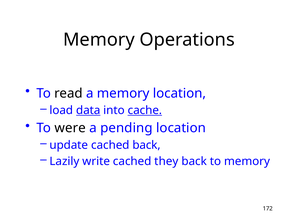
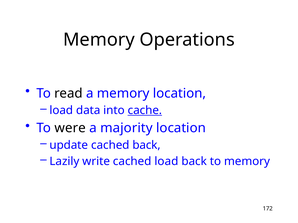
data underline: present -> none
pending: pending -> majority
cached they: they -> load
